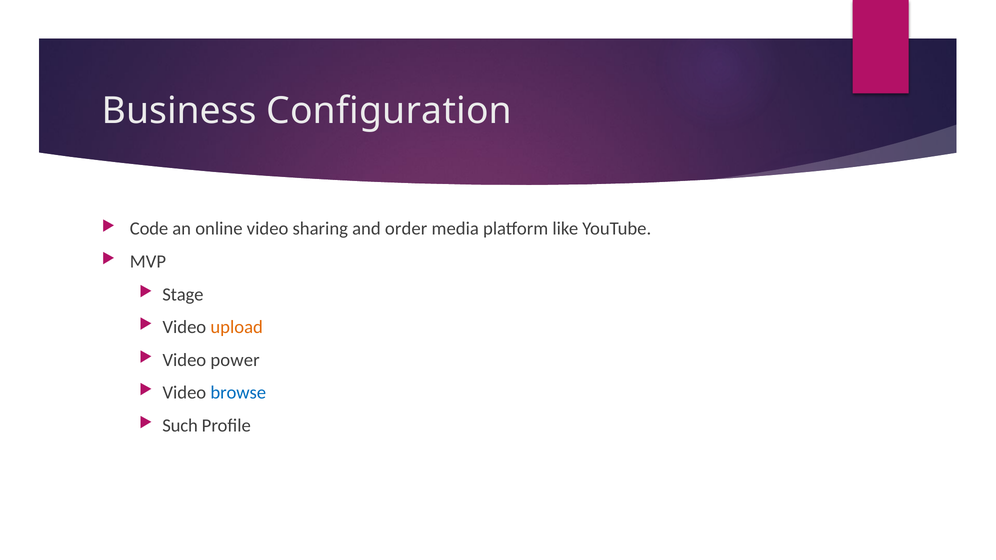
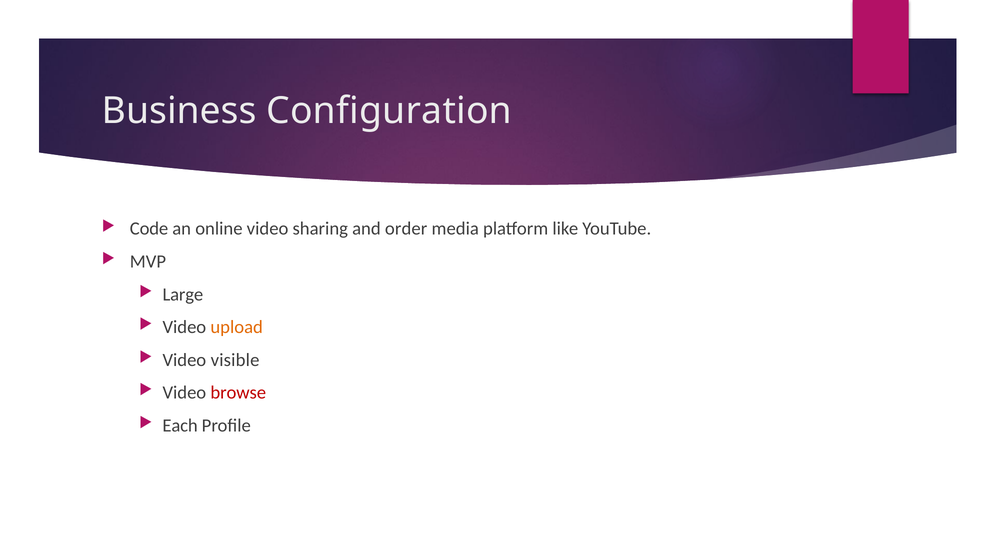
Stage: Stage -> Large
power: power -> visible
browse colour: blue -> red
Such: Such -> Each
